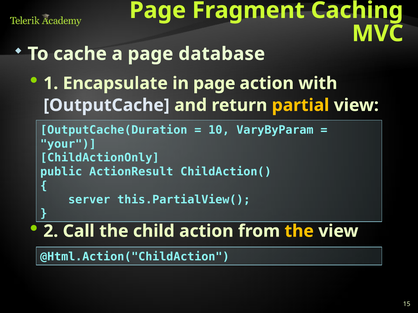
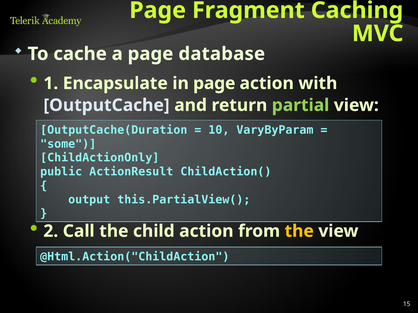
partial colour: yellow -> light green
your: your -> some
server: server -> output
